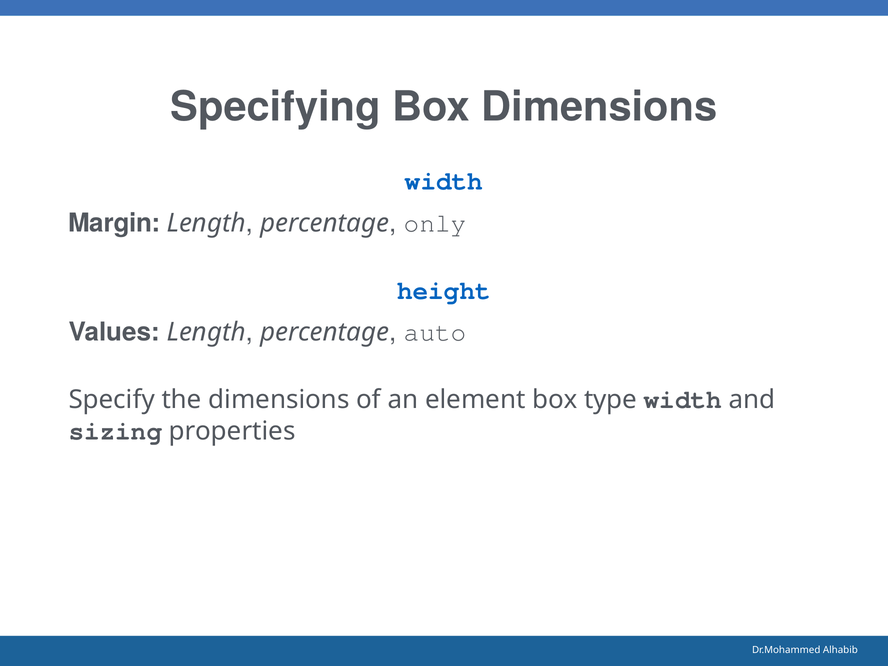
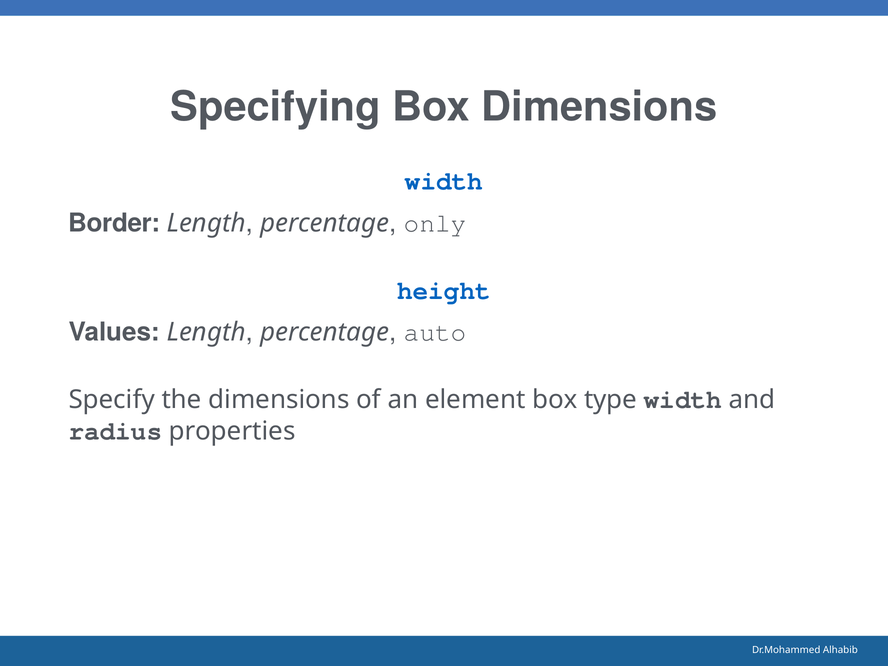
Margin: Margin -> Border
sizing: sizing -> radius
